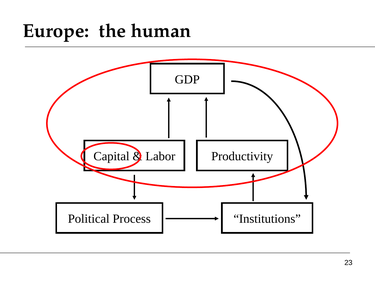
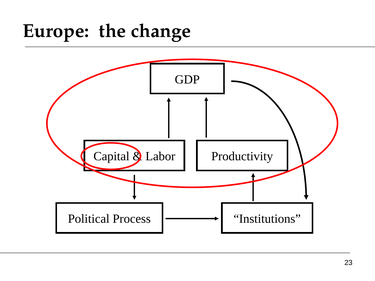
human: human -> change
